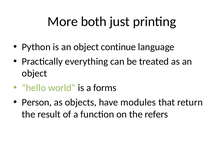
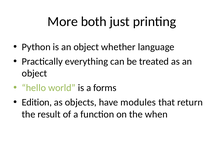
continue: continue -> whether
Person: Person -> Edition
refers: refers -> when
